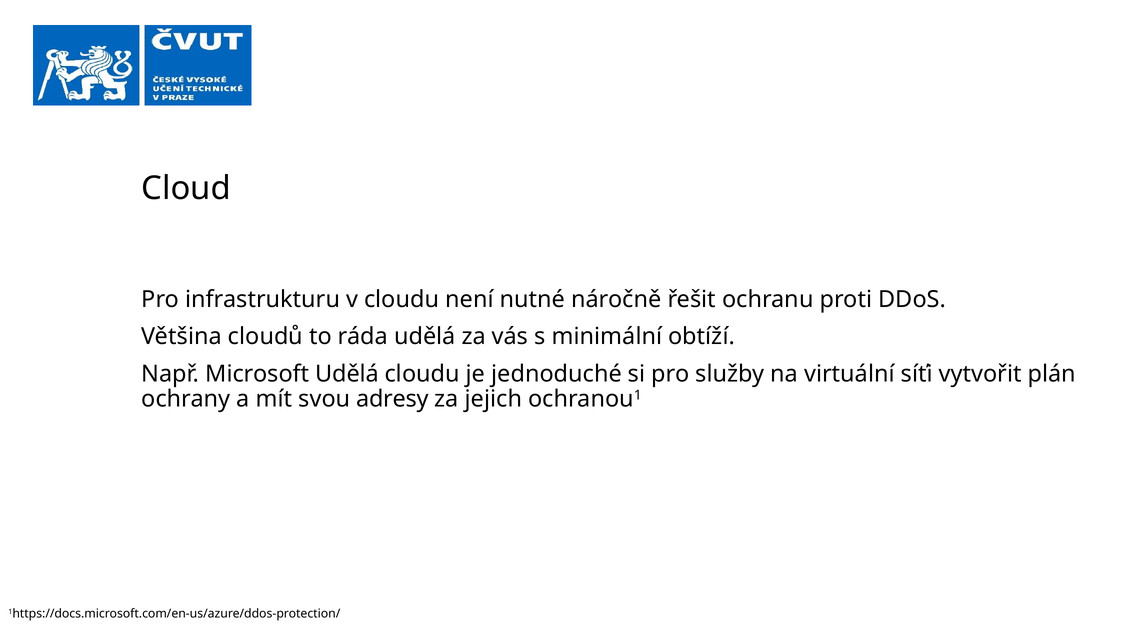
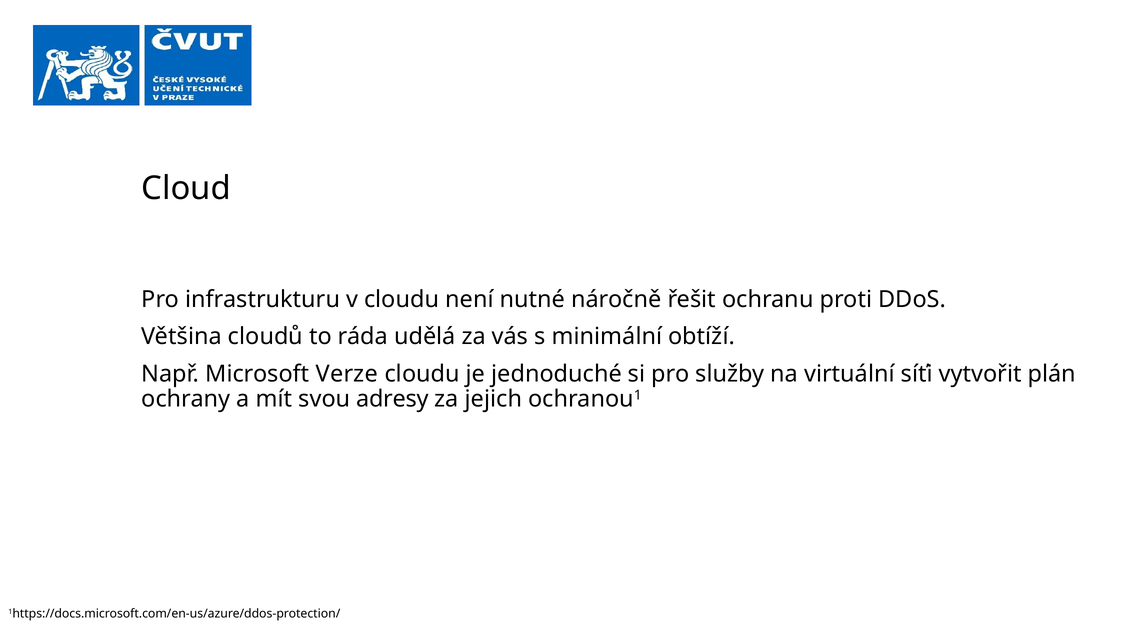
Microsoft Udělá: Udělá -> Verze
